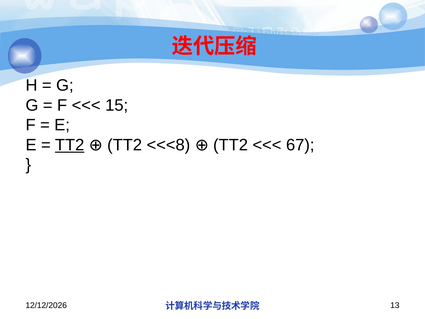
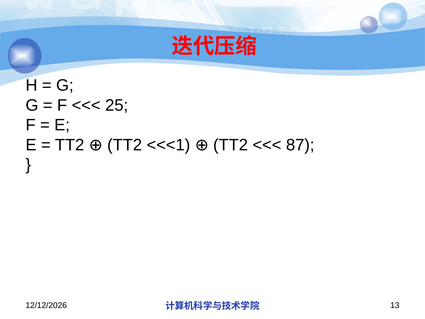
15: 15 -> 25
TT2 at (70, 145) underline: present -> none
<<<8: <<<8 -> <<<1
67: 67 -> 87
